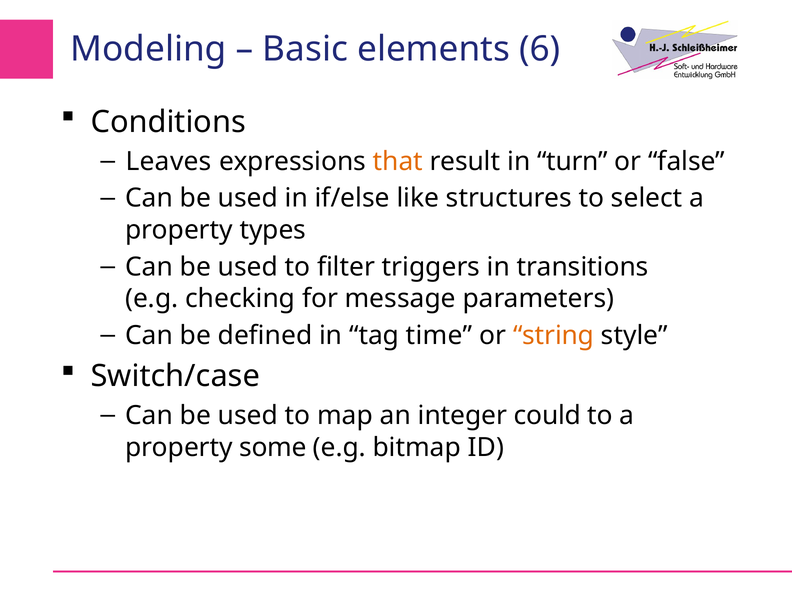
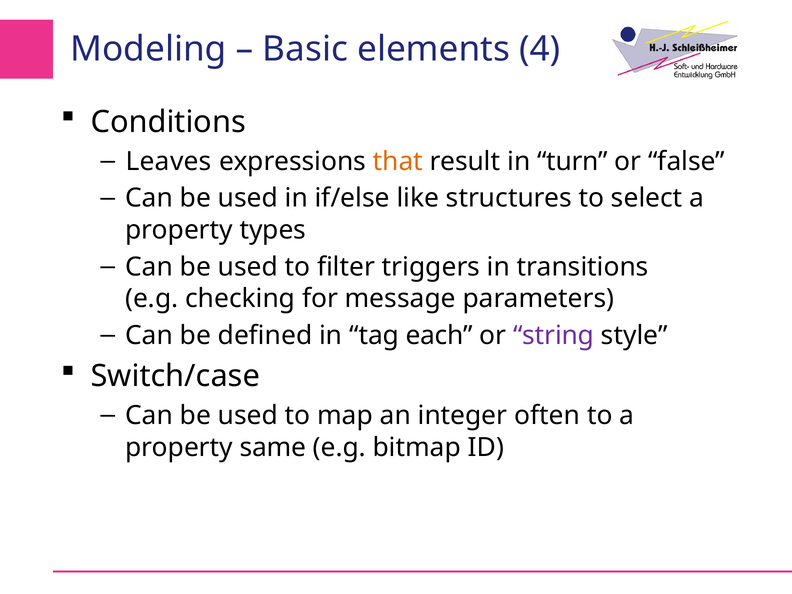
6: 6 -> 4
time: time -> each
string colour: orange -> purple
could: could -> often
some: some -> same
